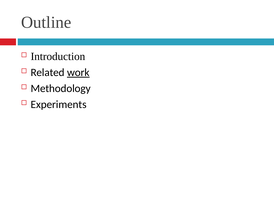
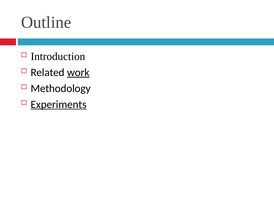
Experiments underline: none -> present
